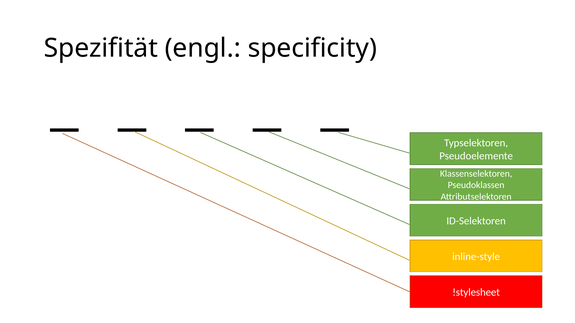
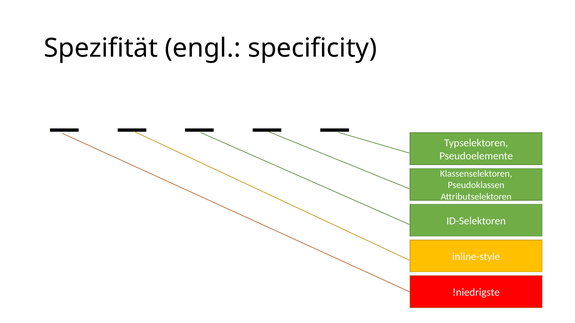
!stylesheet: !stylesheet -> !niedrigste
